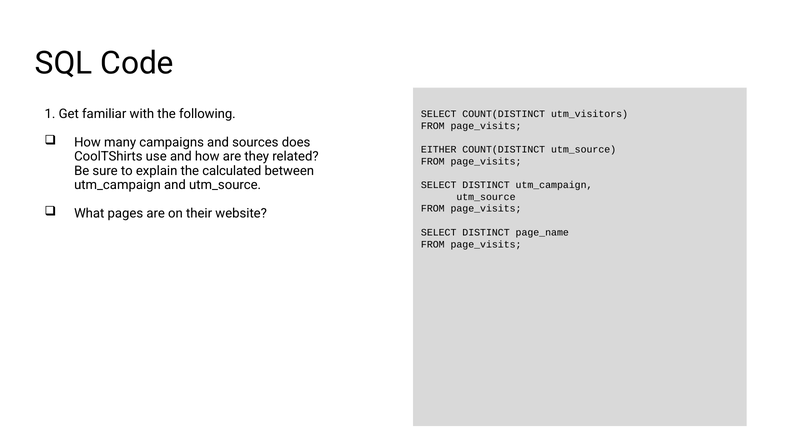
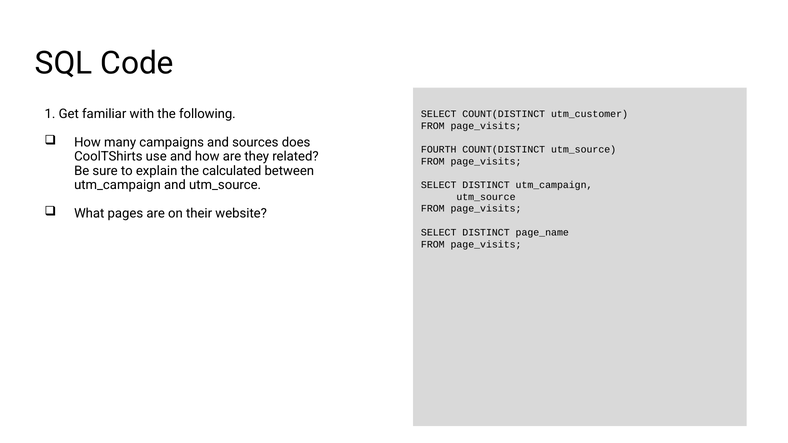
utm_visitors: utm_visitors -> utm_customer
EITHER: EITHER -> FOURTH
